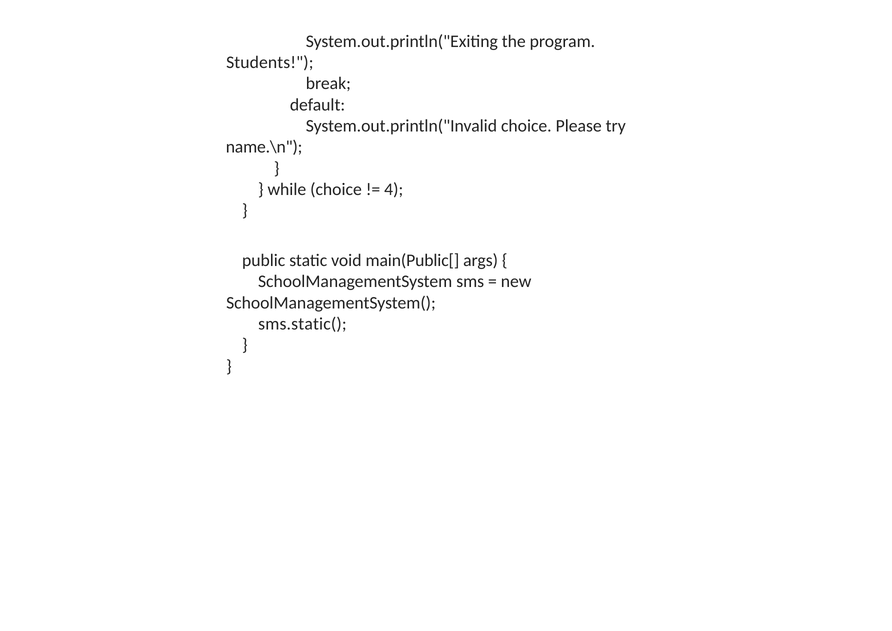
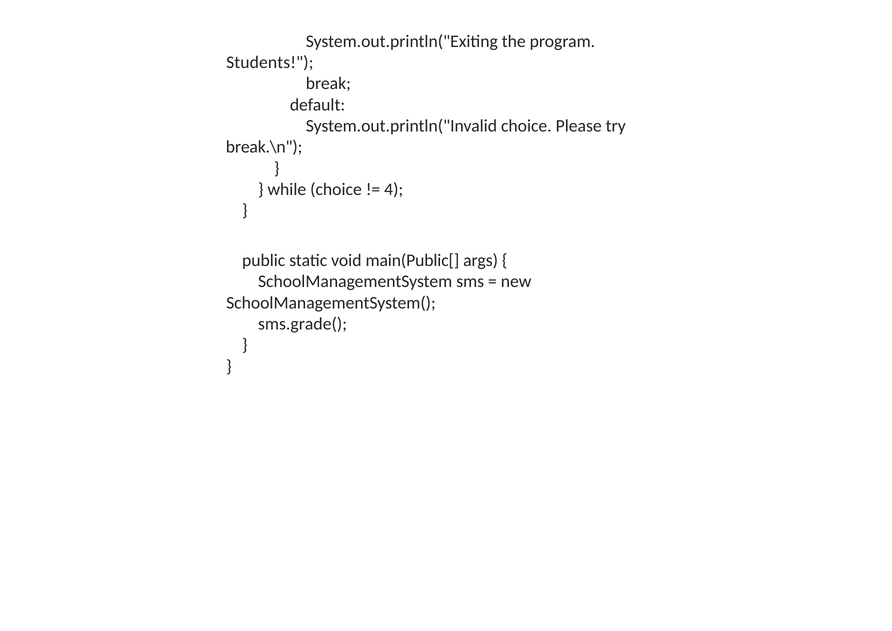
name.\n: name.\n -> break.\n
sms.static(: sms.static( -> sms.grade(
